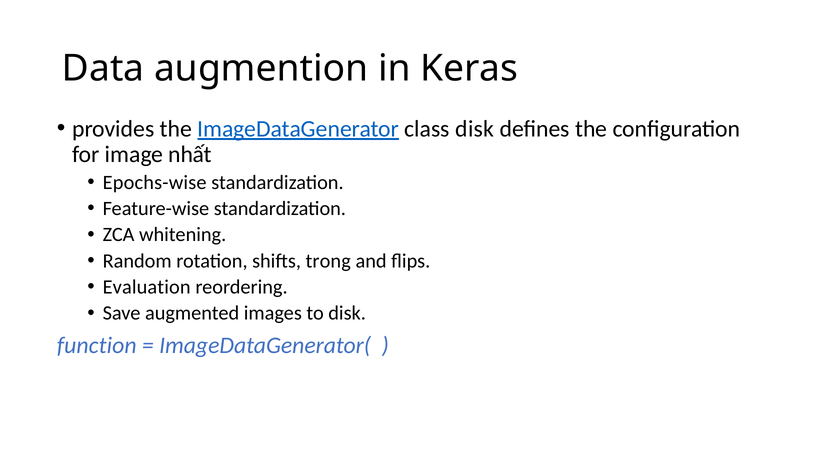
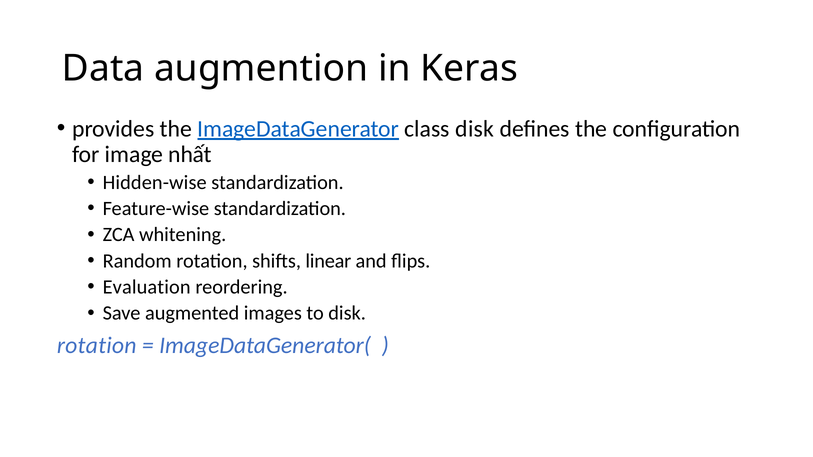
Epochs-wise: Epochs-wise -> Hidden-wise
trong: trong -> linear
function at (97, 346): function -> rotation
